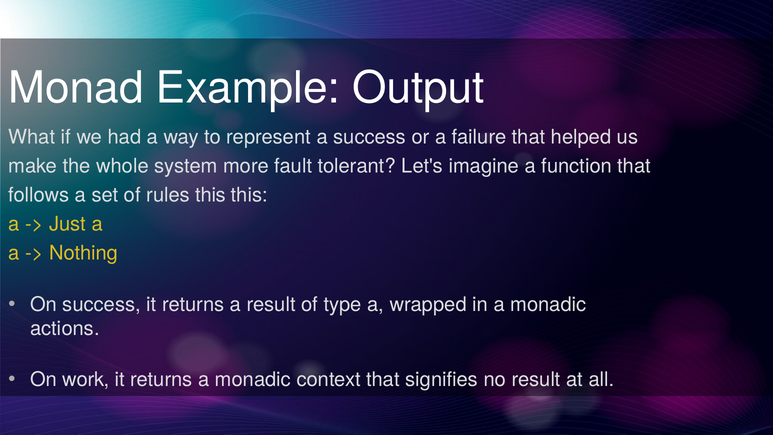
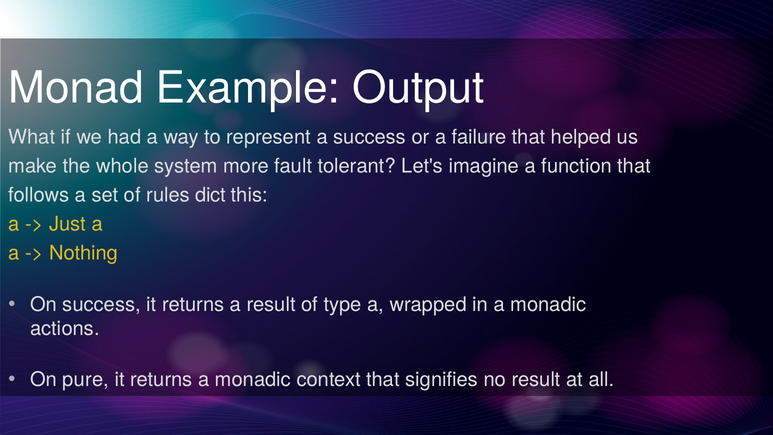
rules this: this -> dict
work: work -> pure
